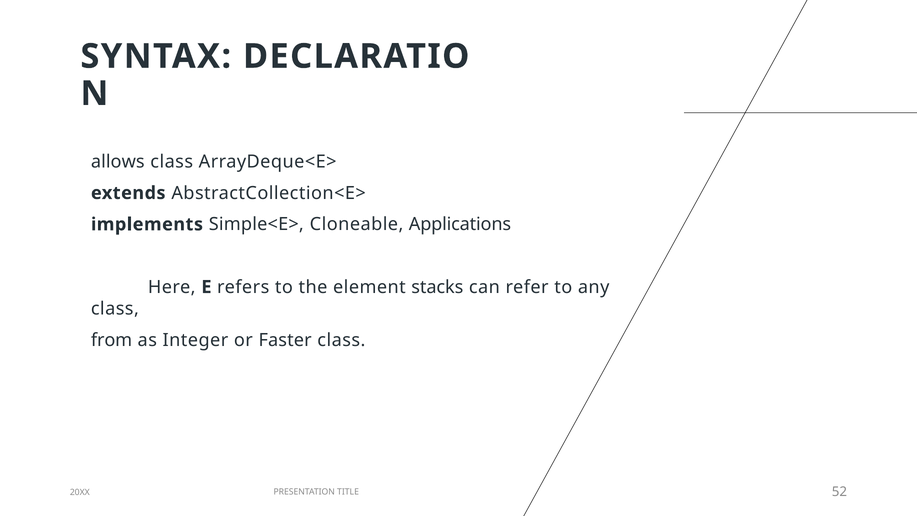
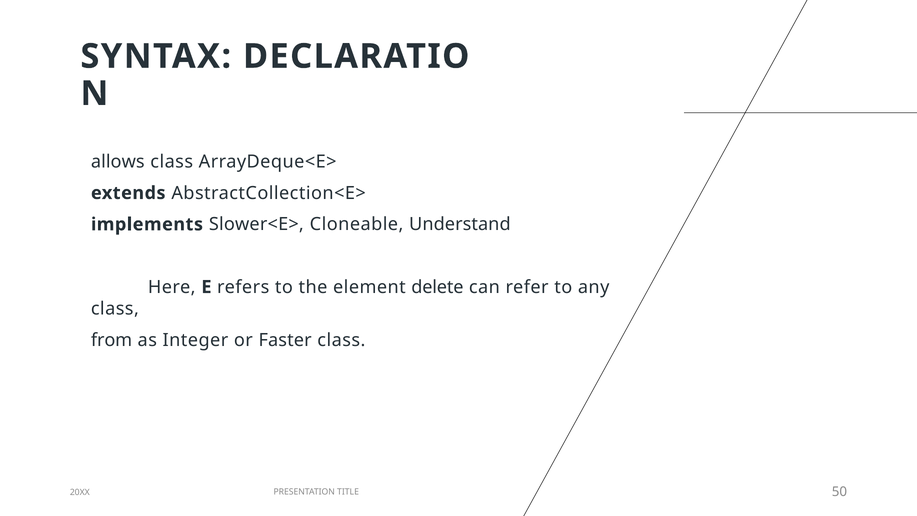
Simple<E>: Simple<E> -> Slower<E>
Applications: Applications -> Understand
stacks: stacks -> delete
52: 52 -> 50
